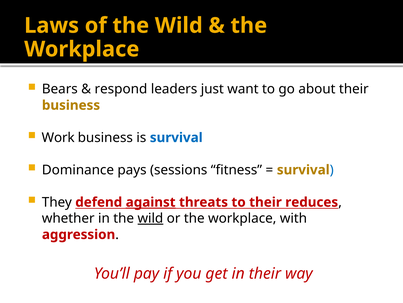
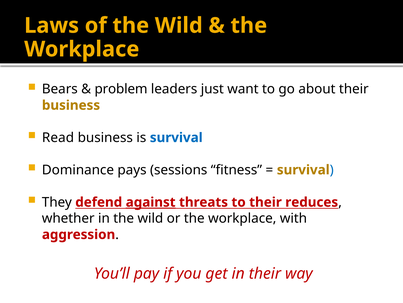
respond: respond -> problem
Work: Work -> Read
wild at (150, 218) underline: present -> none
